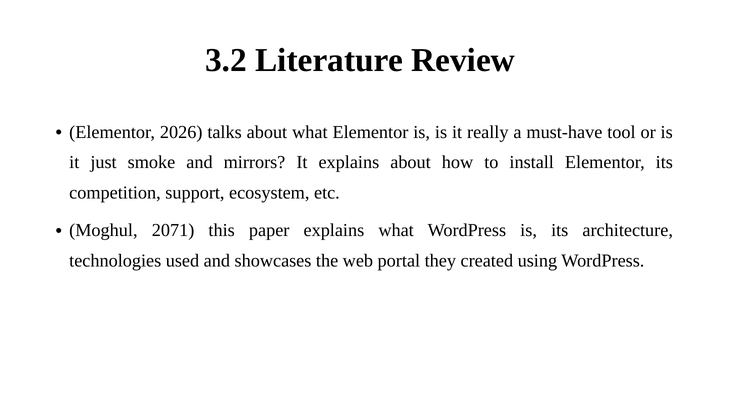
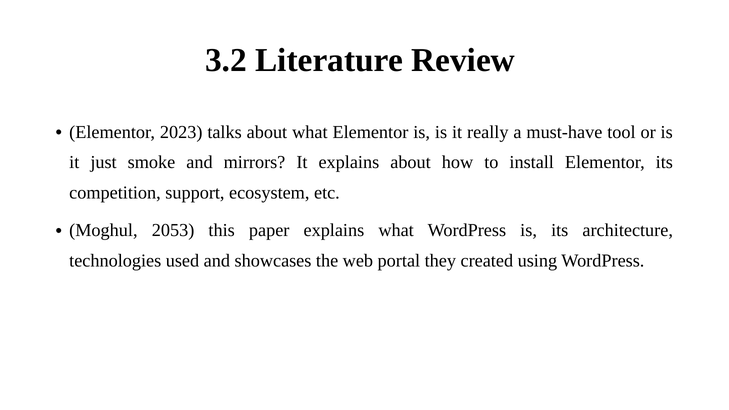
2026: 2026 -> 2023
2071: 2071 -> 2053
